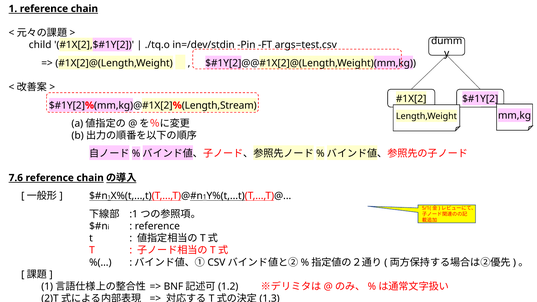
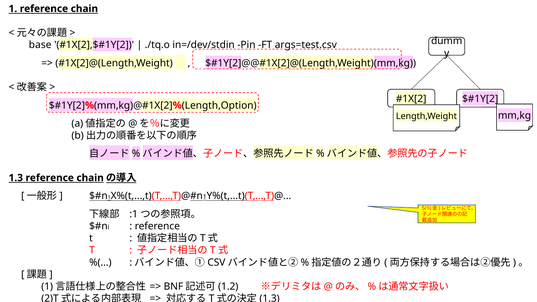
child: child -> base
Length,Stream: Length,Stream -> Length,Option
7.6: 7.6 -> 1.3
